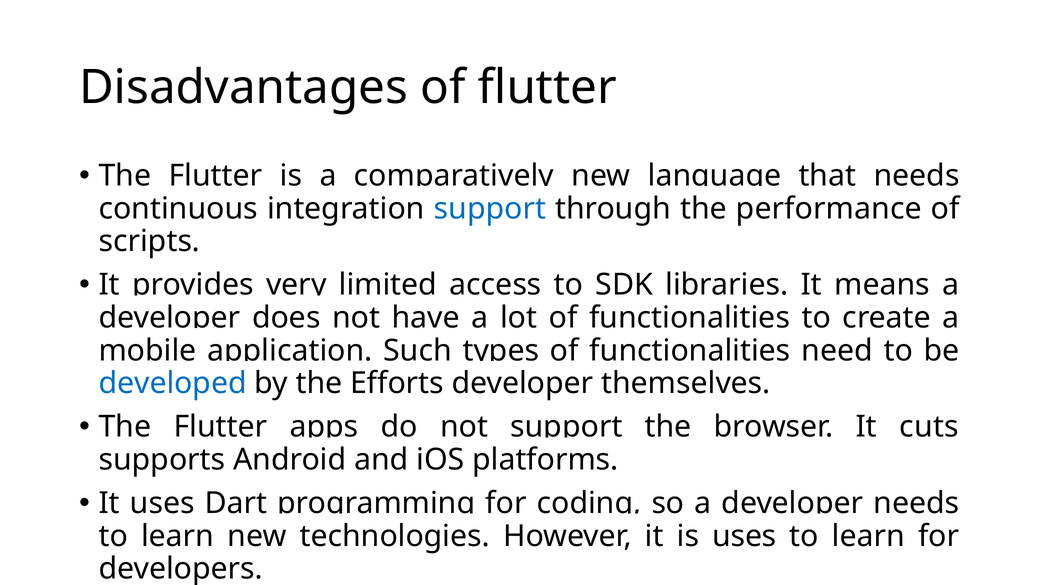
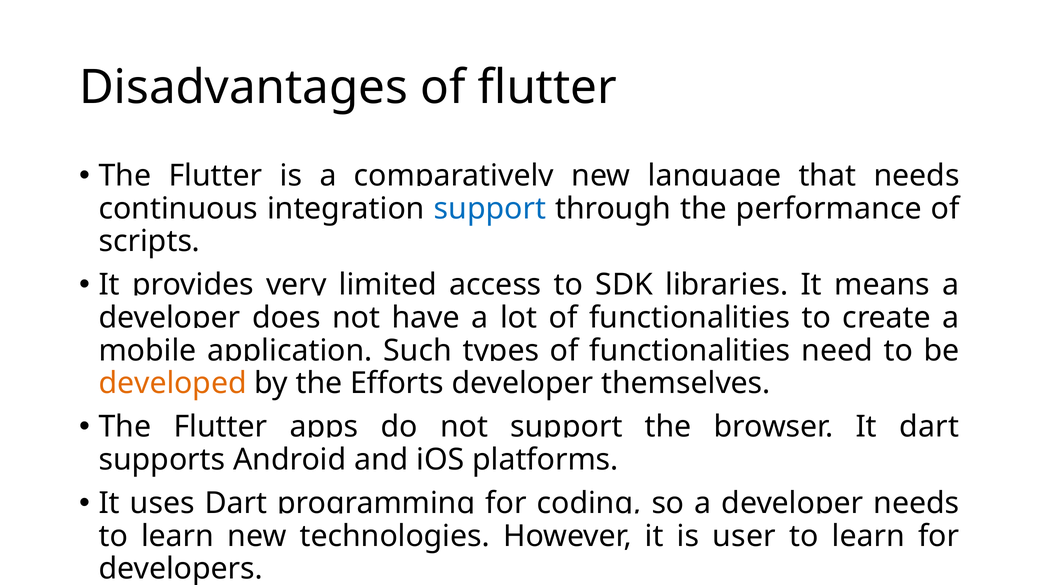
developed colour: blue -> orange
It cuts: cuts -> dart
is uses: uses -> user
